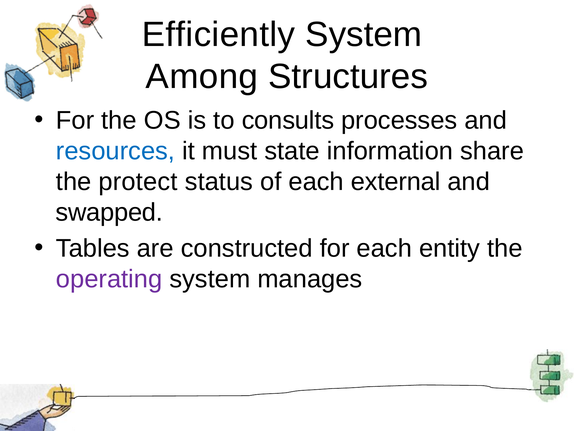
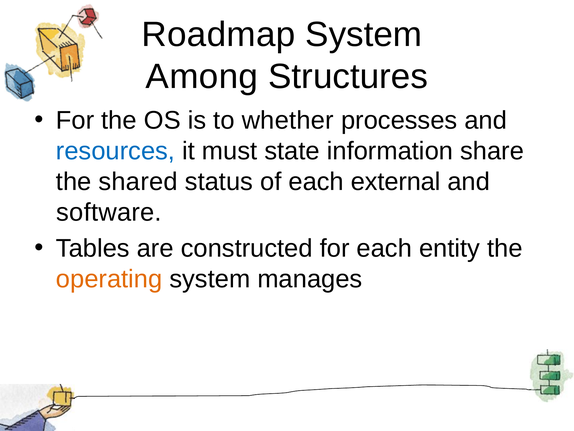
Efficiently: Efficiently -> Roadmap
consults: consults -> whether
protect: protect -> shared
swapped: swapped -> software
operating colour: purple -> orange
